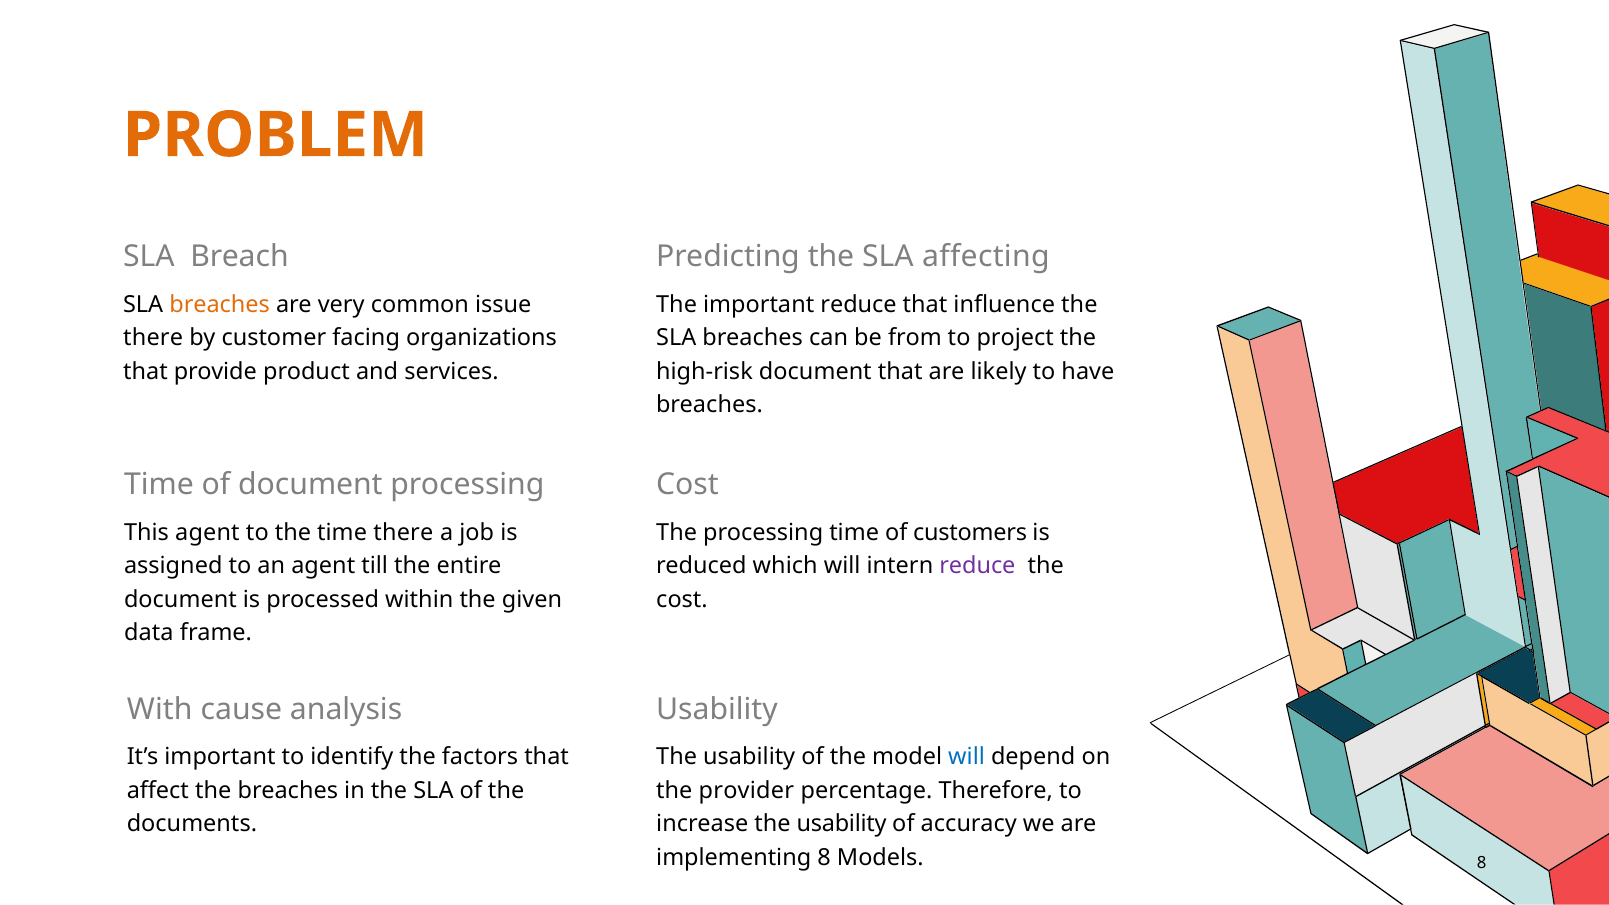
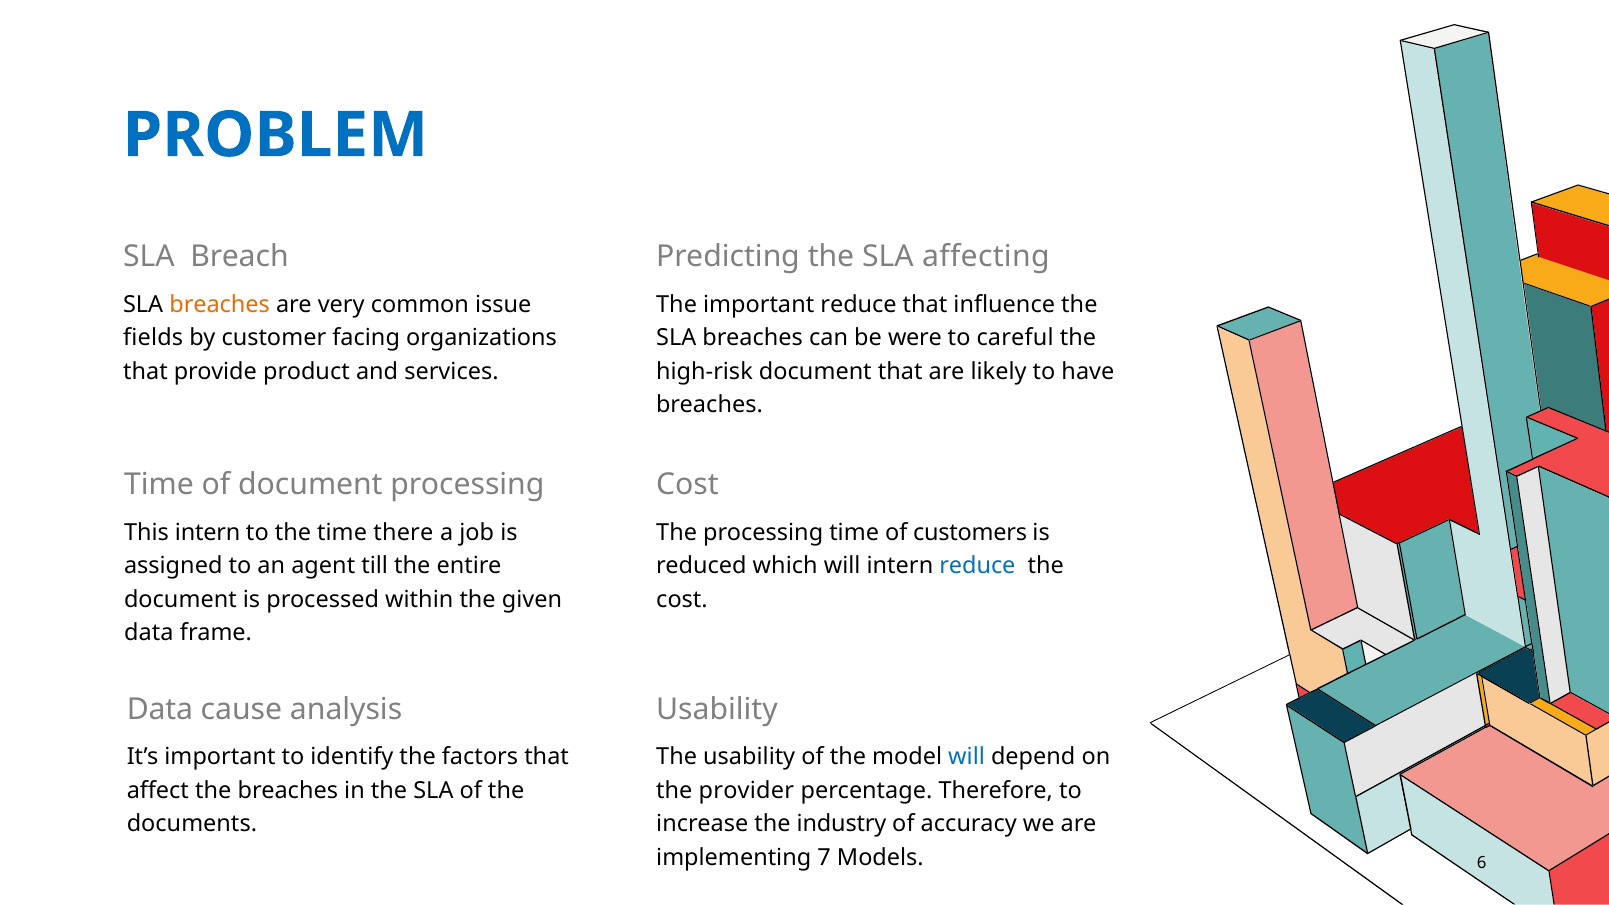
PROBLEM colour: orange -> blue
there at (153, 338): there -> fields
from: from -> were
project: project -> careful
This agent: agent -> intern
reduce at (977, 566) colour: purple -> blue
With at (160, 710): With -> Data
increase the usability: usability -> industry
implementing 8: 8 -> 7
Models 8: 8 -> 6
